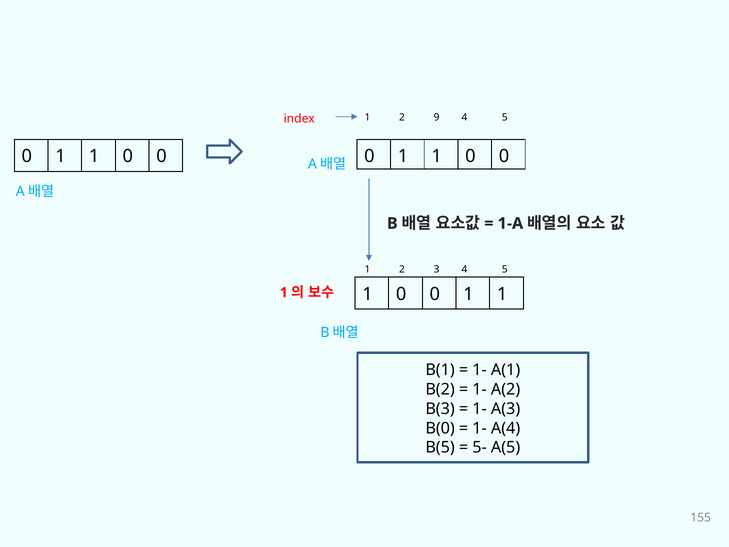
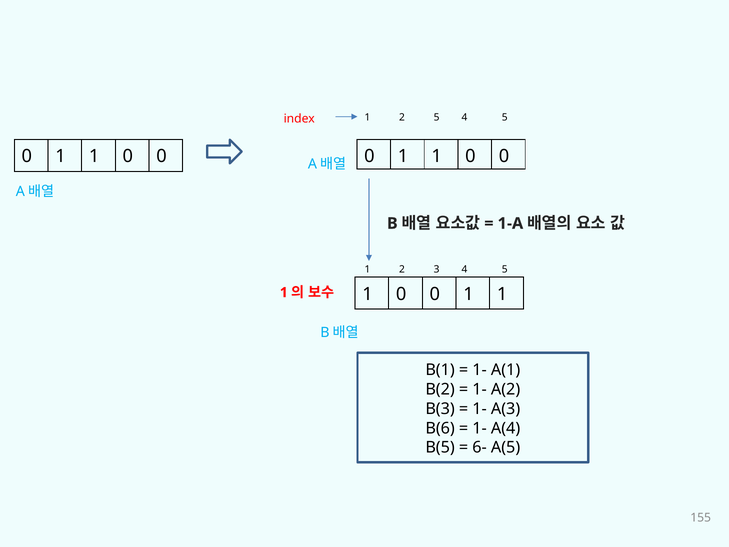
2 9: 9 -> 5
B(0: B(0 -> B(6
5-: 5- -> 6-
